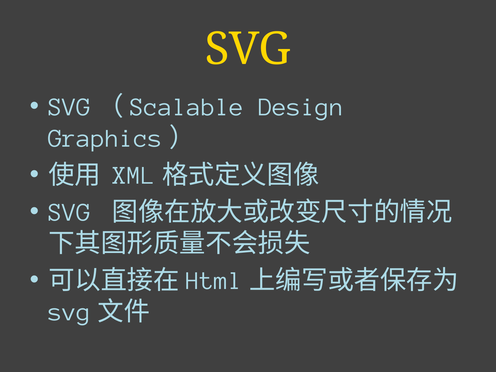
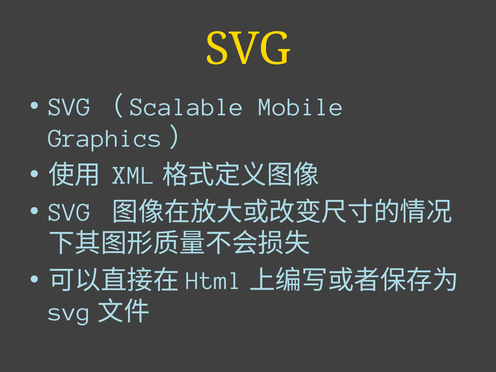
Design: Design -> Mobile
